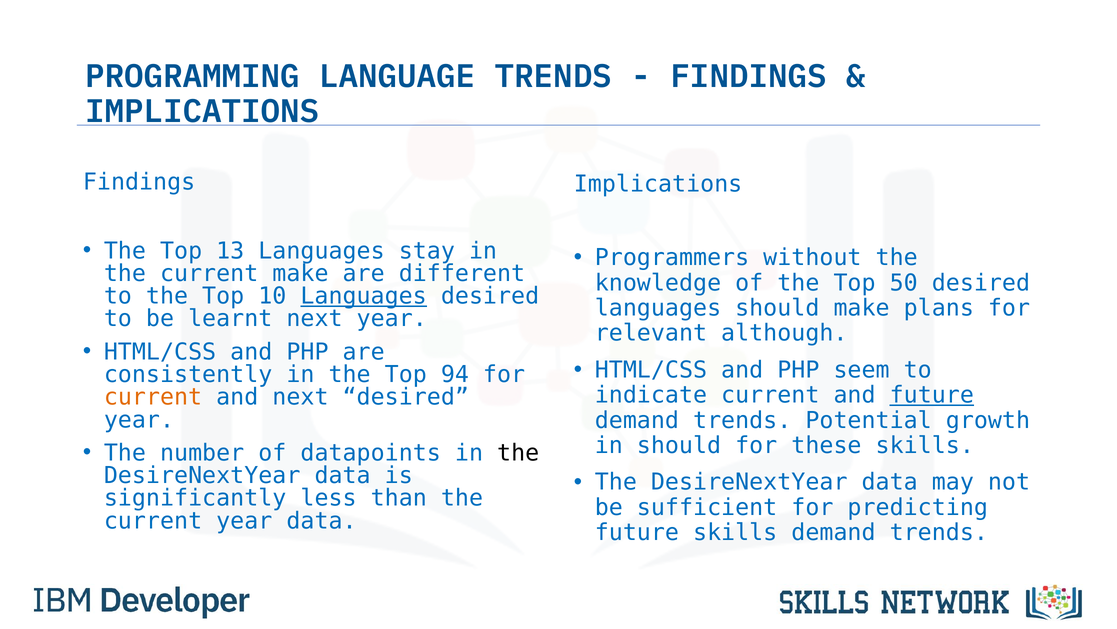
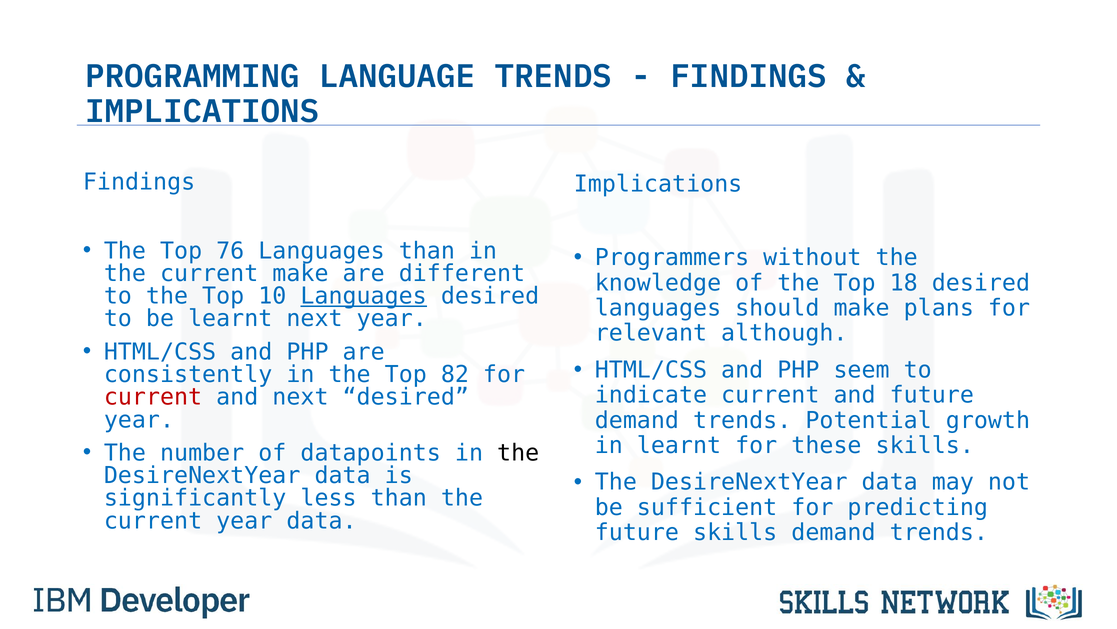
13: 13 -> 76
Languages stay: stay -> than
50: 50 -> 18
94: 94 -> 82
future at (932, 395) underline: present -> none
current at (153, 397) colour: orange -> red
in should: should -> learnt
